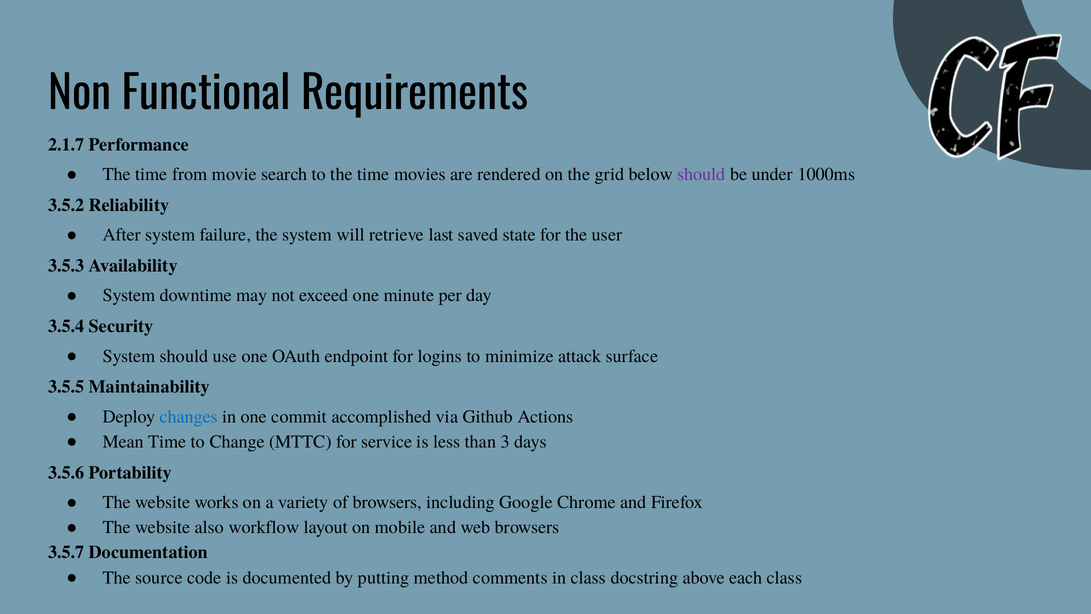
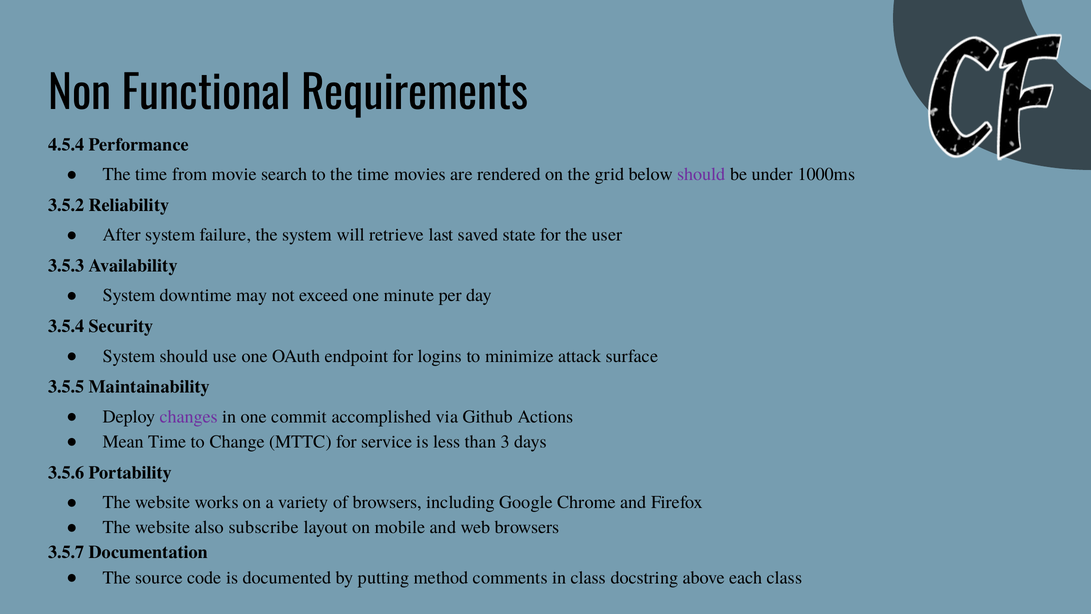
2.1.7: 2.1.7 -> 4.5.4
changes colour: blue -> purple
workflow: workflow -> subscribe
